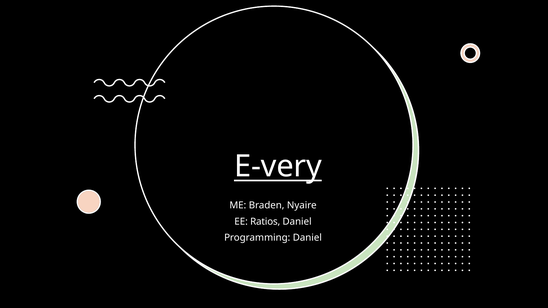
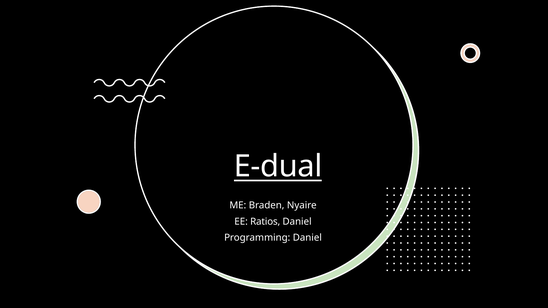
E-very: E-very -> E-dual
